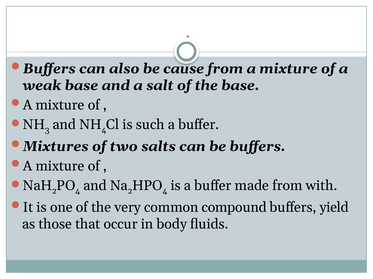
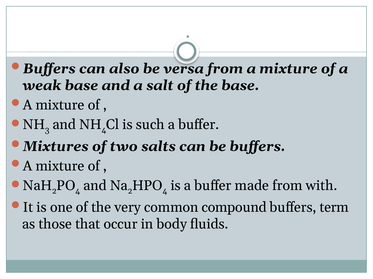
cause: cause -> versa
yield: yield -> term
